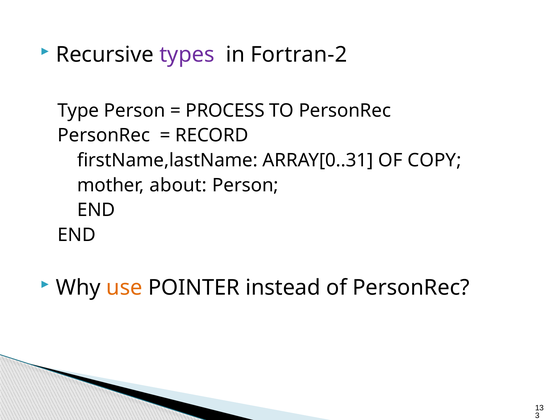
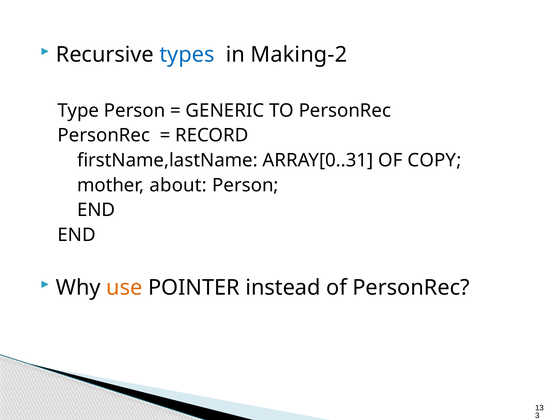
types colour: purple -> blue
Fortran-2: Fortran-2 -> Making-2
PROCESS: PROCESS -> GENERIC
